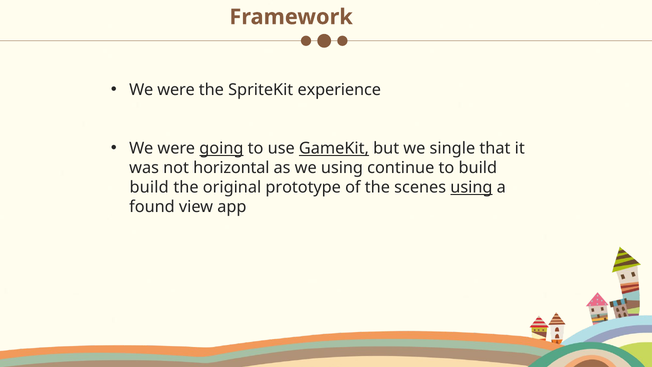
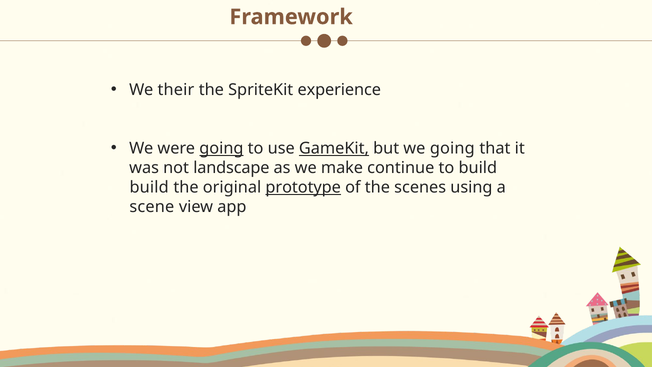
were at (176, 90): were -> their
we single: single -> going
horizontal: horizontal -> landscape
we using: using -> make
prototype underline: none -> present
using at (471, 187) underline: present -> none
found: found -> scene
